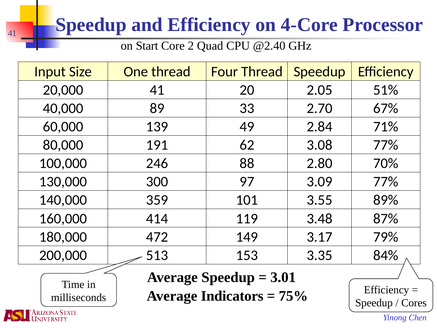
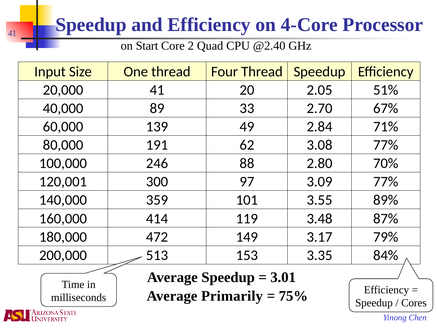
130,000: 130,000 -> 120,001
Indicators: Indicators -> Primarily
